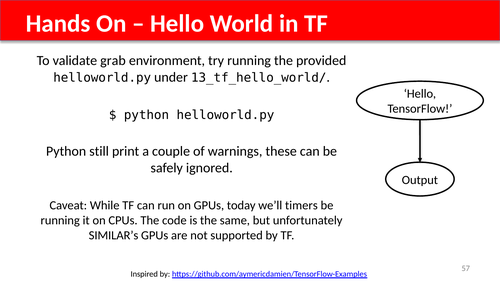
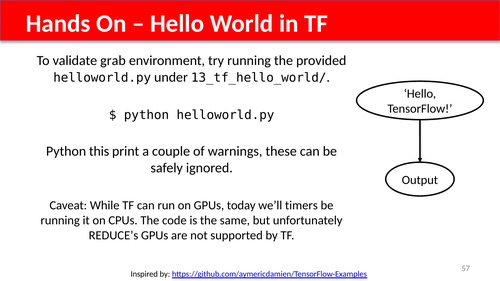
still: still -> this
SIMILAR’s: SIMILAR’s -> REDUCE’s
